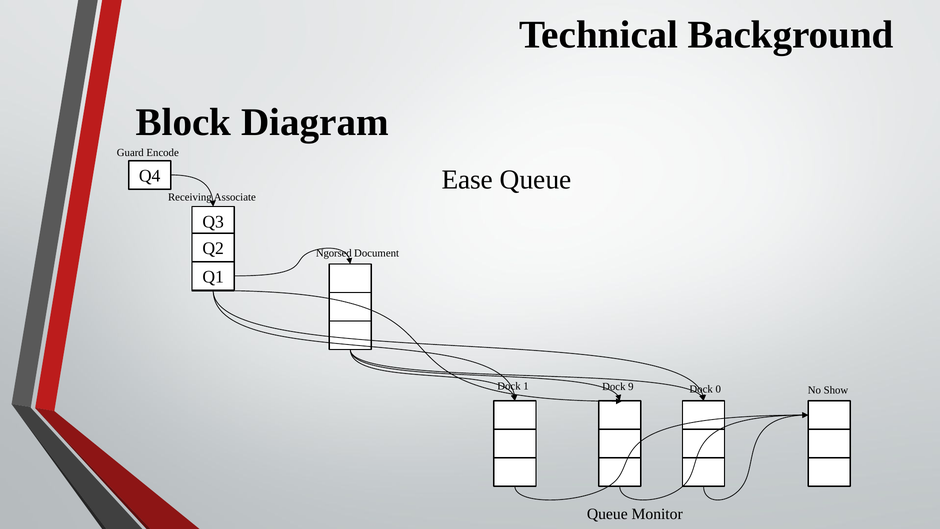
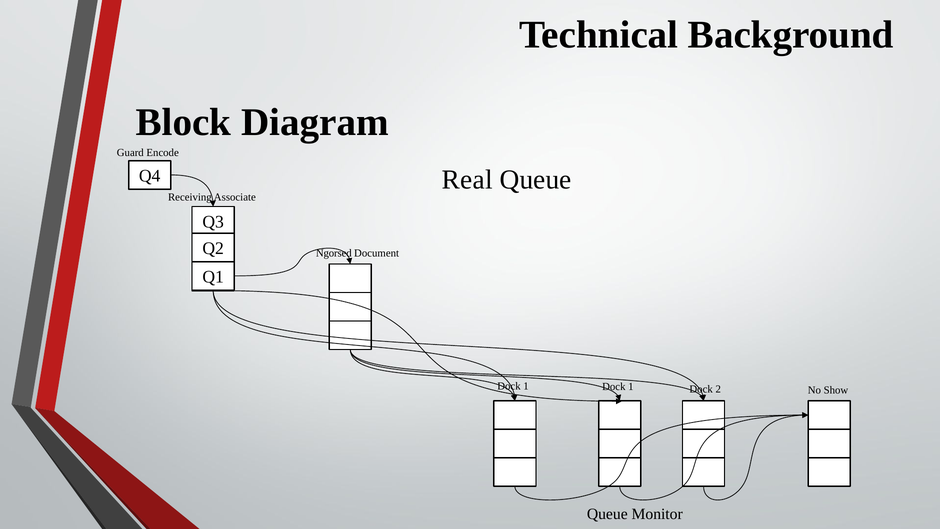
Ease: Ease -> Real
1 Dock 9: 9 -> 1
0: 0 -> 2
